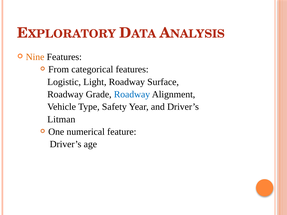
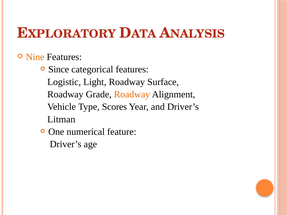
From: From -> Since
Roadway at (132, 94) colour: blue -> orange
Safety: Safety -> Scores
